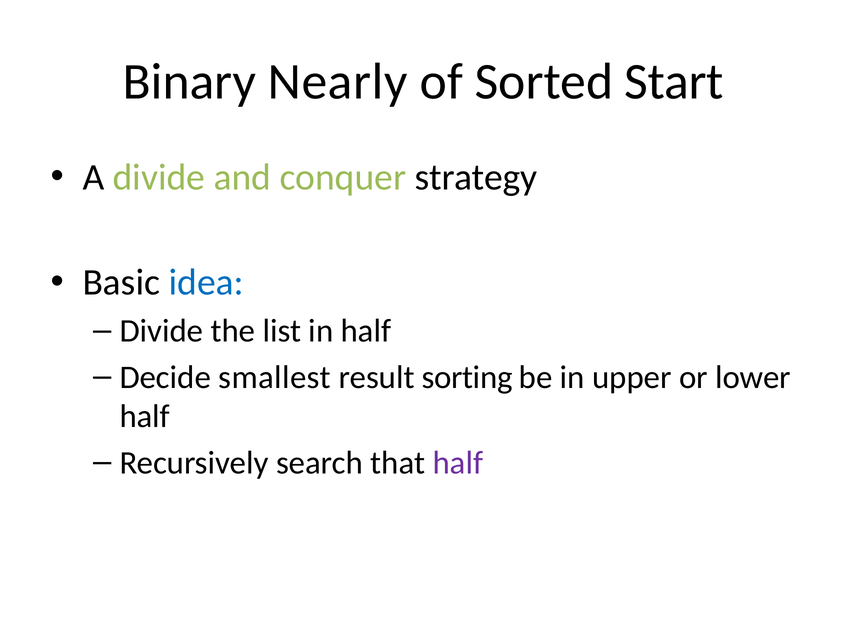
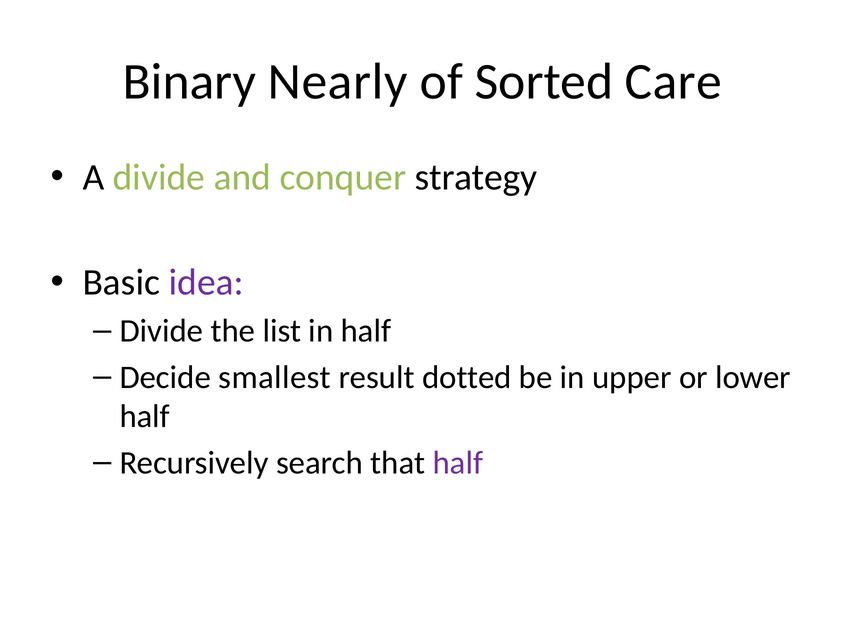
Start: Start -> Care
idea colour: blue -> purple
sorting: sorting -> dotted
